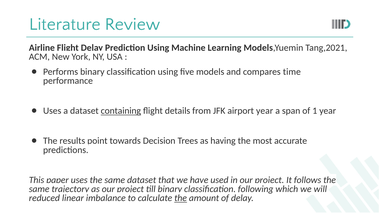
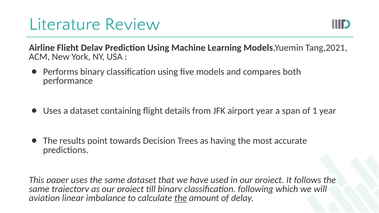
time: time -> both
containing underline: present -> none
reduced: reduced -> aviation
